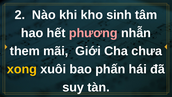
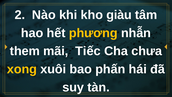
sinh: sinh -> giàu
phương colour: pink -> yellow
Giới: Giới -> Tiếc
